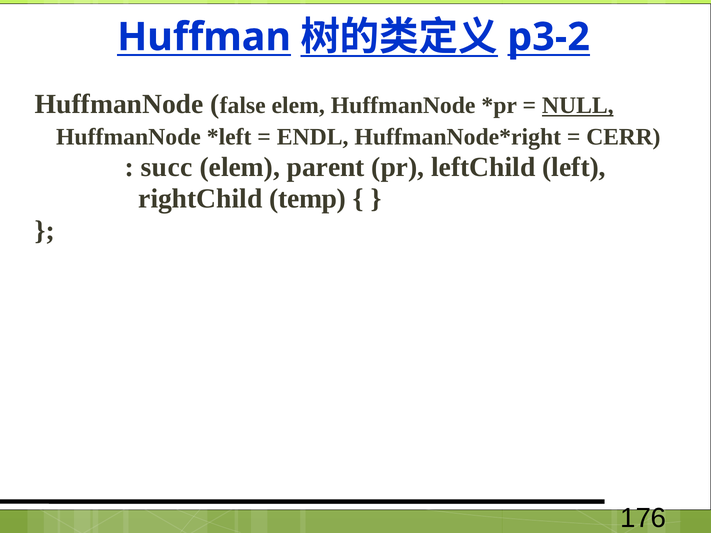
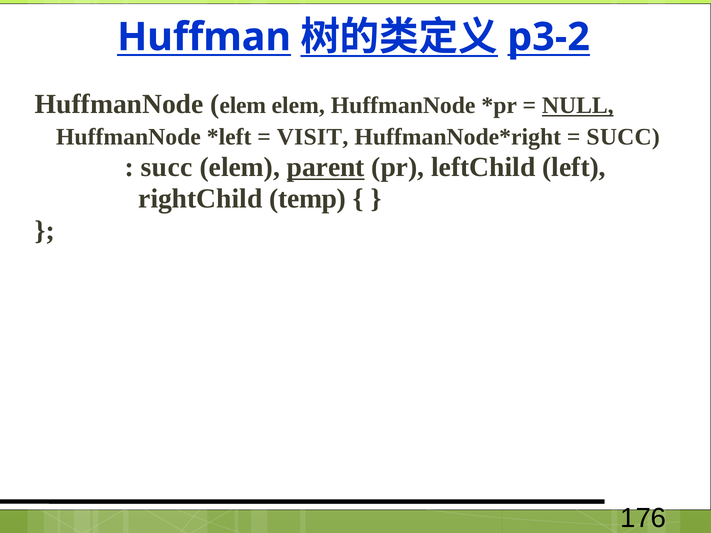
false at (243, 106): false -> elem
ENDL: ENDL -> VISIT
CERR at (623, 137): CERR -> SUCC
parent underline: none -> present
